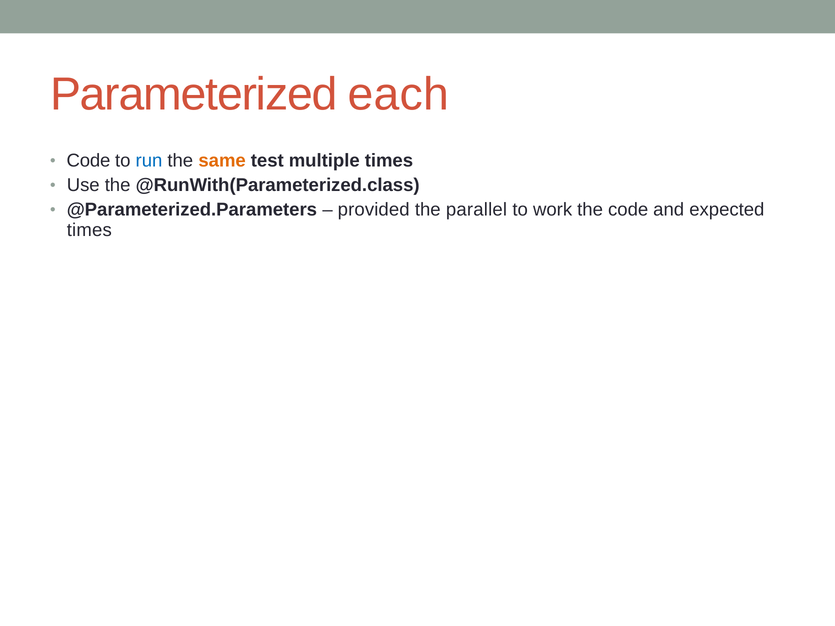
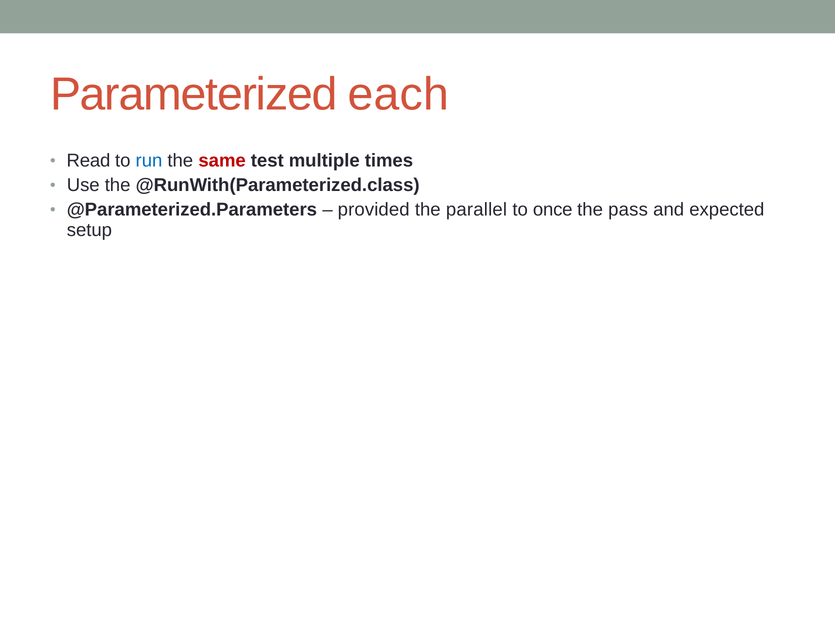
Code at (88, 161): Code -> Read
same colour: orange -> red
work: work -> once
the code: code -> pass
times at (89, 230): times -> setup
